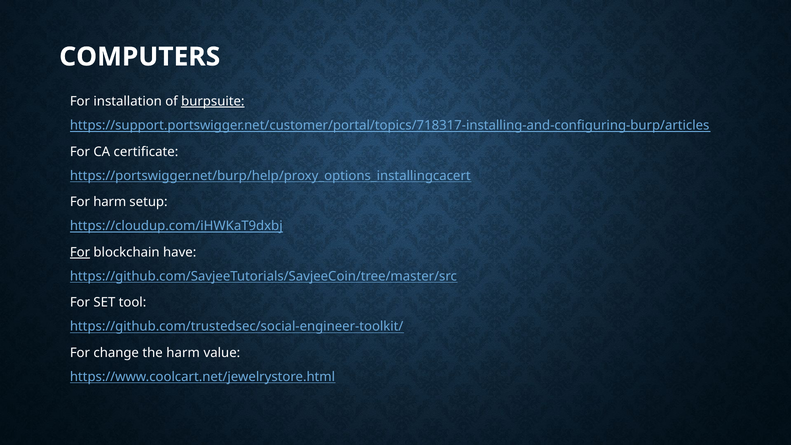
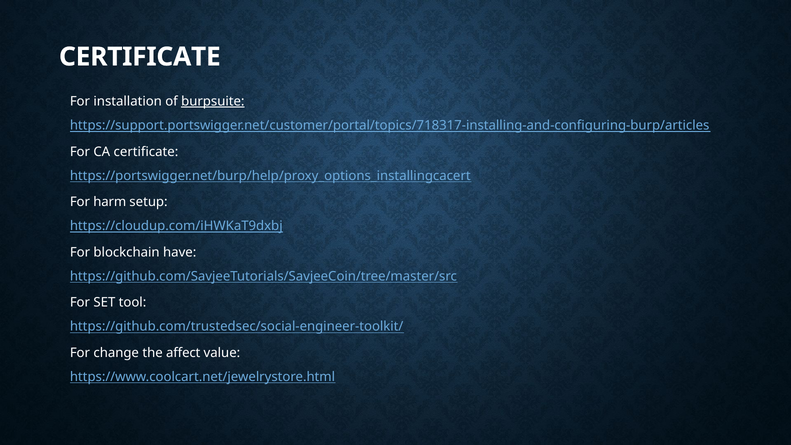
COMPUTERS at (140, 57): COMPUTERS -> CERTIFICATE
For at (80, 252) underline: present -> none
the harm: harm -> affect
